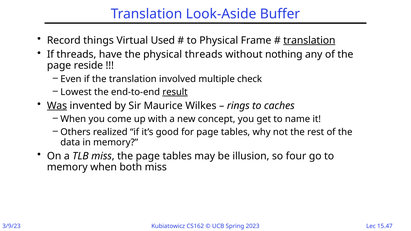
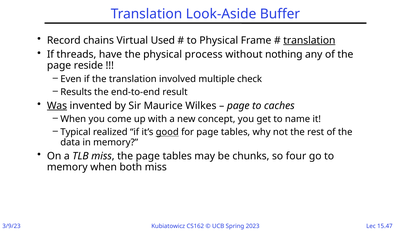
things: things -> chains
physical threads: threads -> process
Lowest: Lowest -> Results
result underline: present -> none
rings at (238, 106): rings -> page
Others: Others -> Typical
good underline: none -> present
illusion: illusion -> chunks
